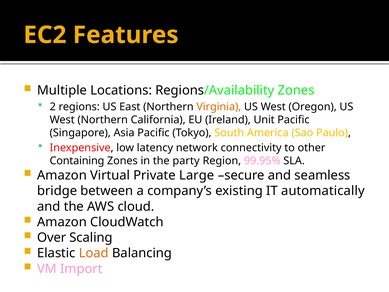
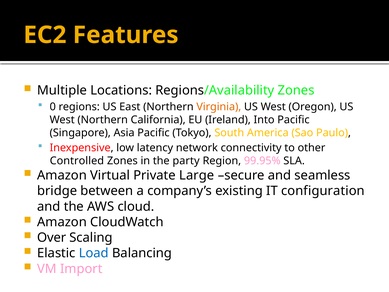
2: 2 -> 0
Unit: Unit -> Into
Containing: Containing -> Controlled
automatically: automatically -> configuration
Load colour: orange -> blue
